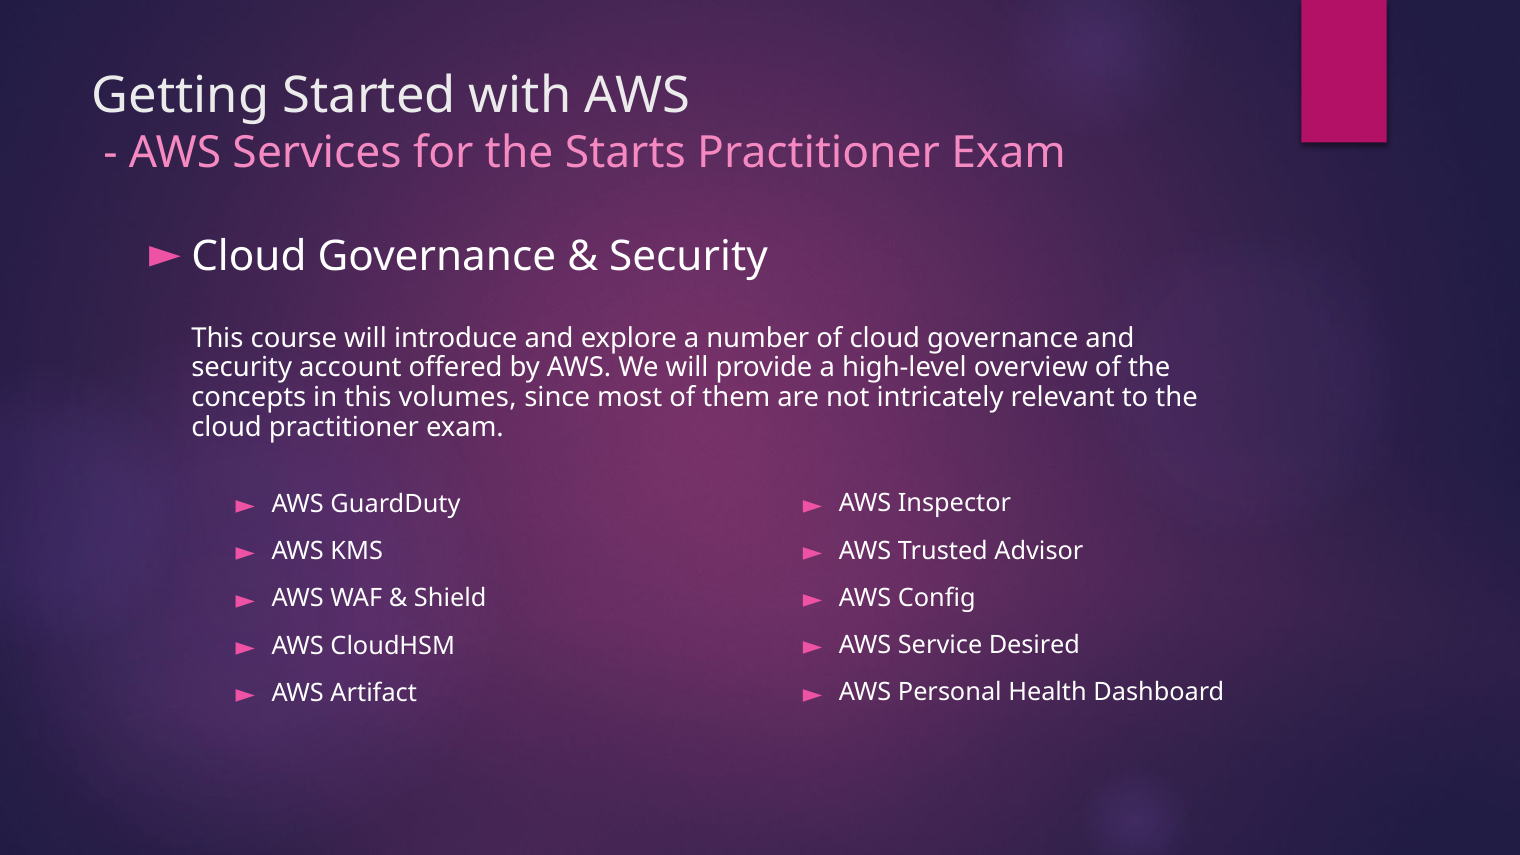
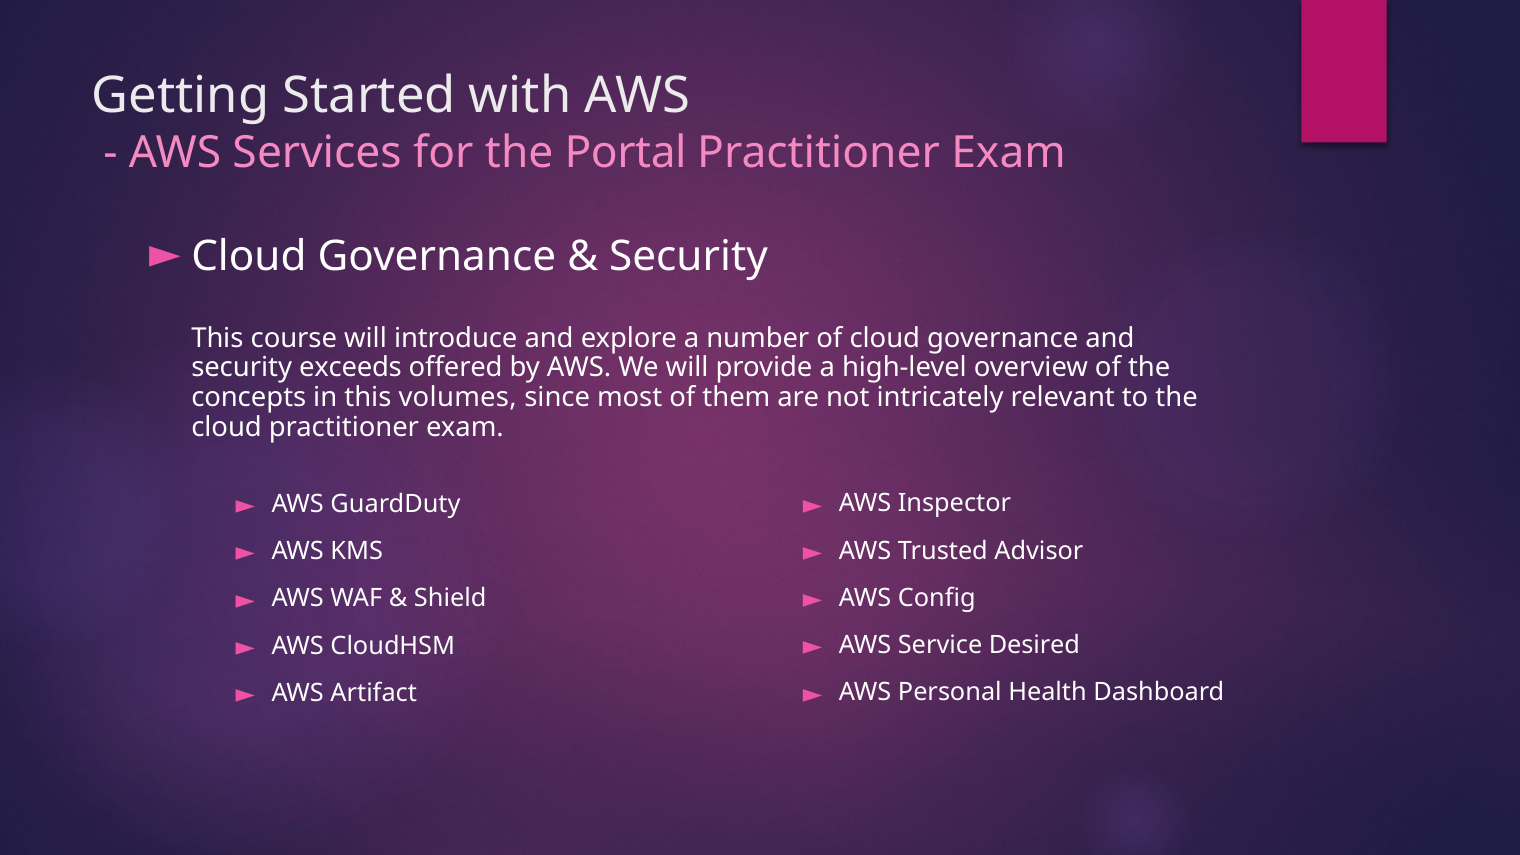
Starts: Starts -> Portal
account: account -> exceeds
